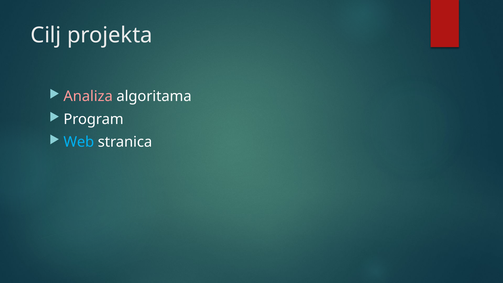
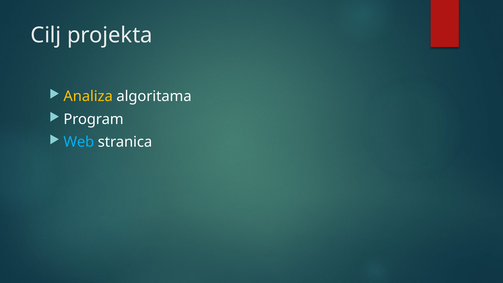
Analiza colour: pink -> yellow
